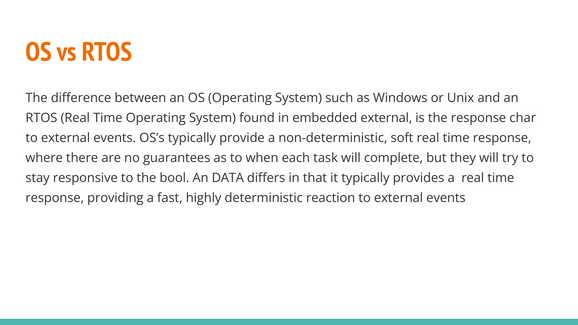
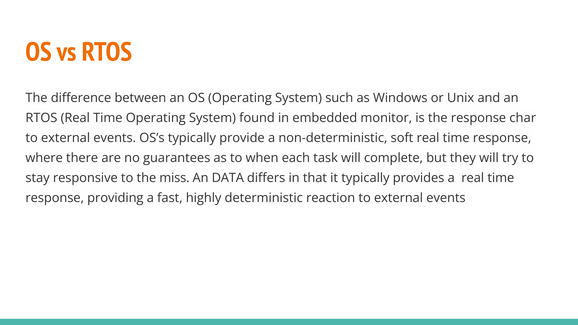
embedded external: external -> monitor
bool: bool -> miss
